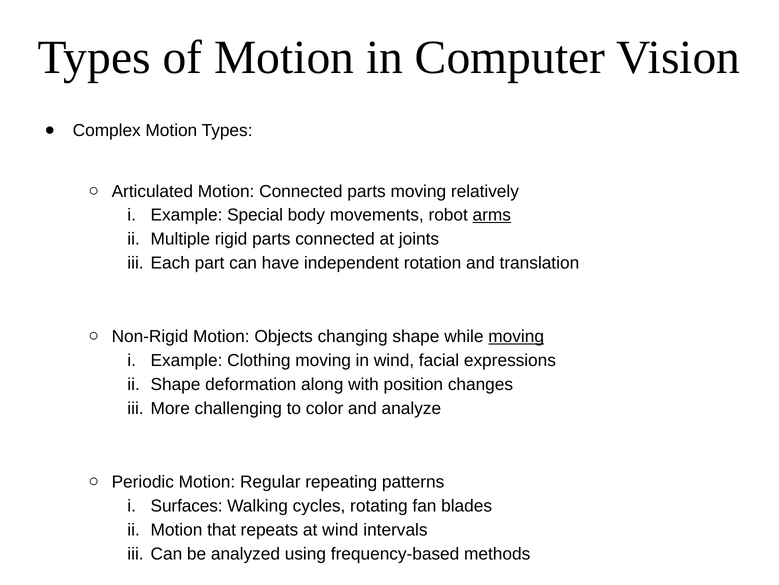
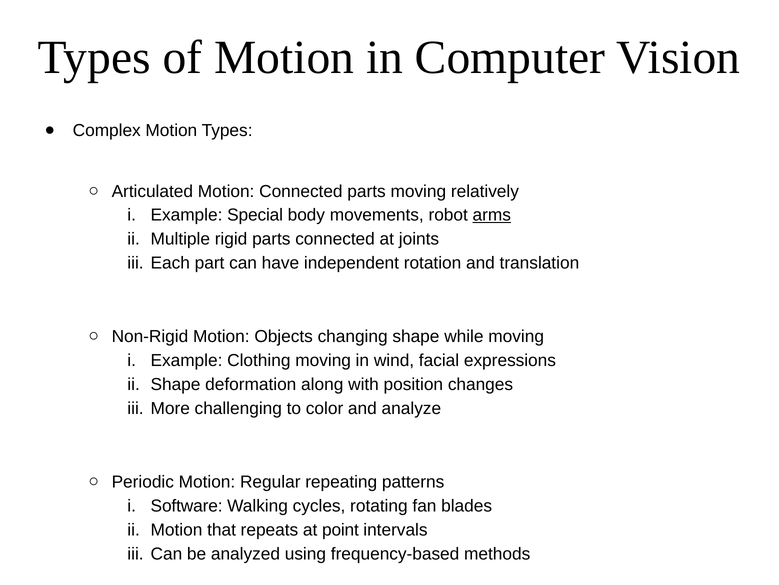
moving at (516, 336) underline: present -> none
Surfaces: Surfaces -> Software
at wind: wind -> point
